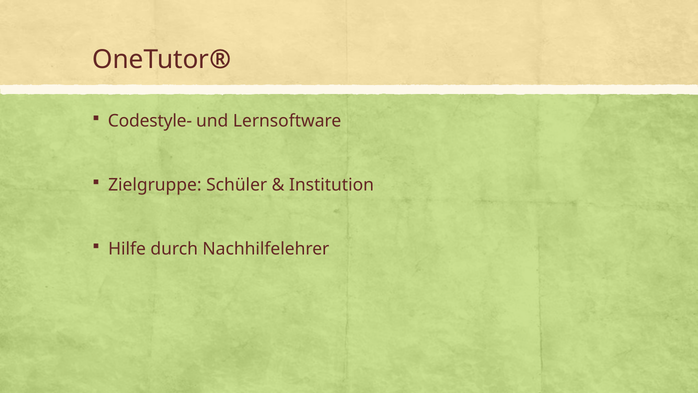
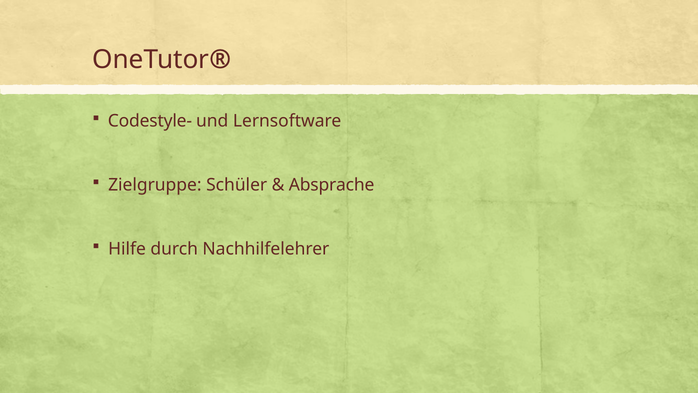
Institution: Institution -> Absprache
